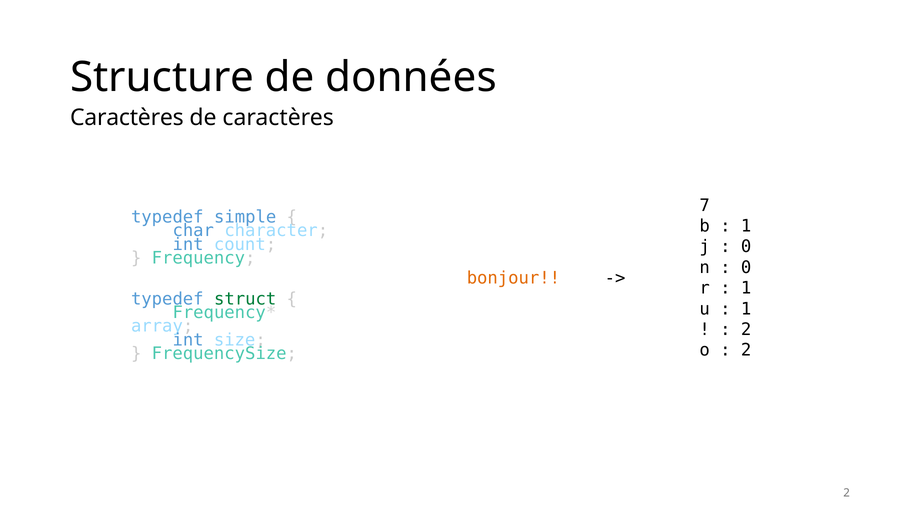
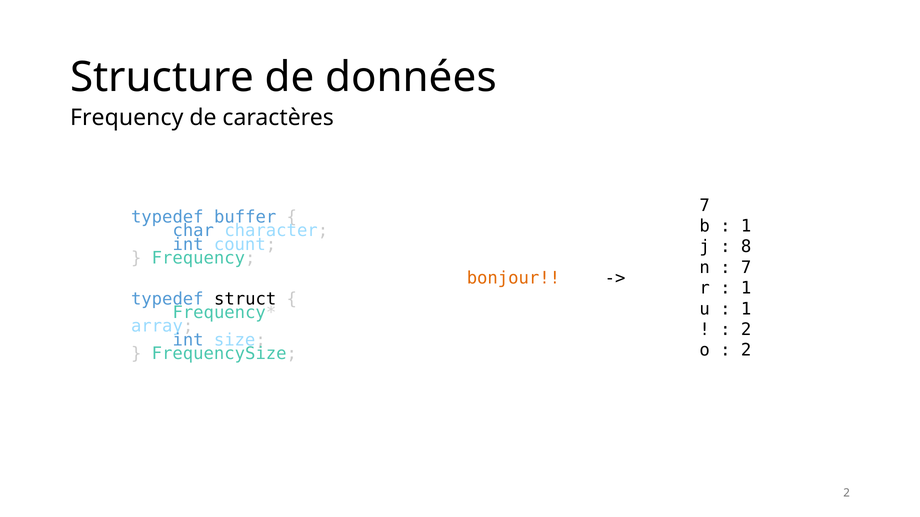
Caractères at (127, 118): Caractères -> Frequency
simple: simple -> buffer
0 at (746, 247): 0 -> 8
0 at (746, 268): 0 -> 7
struct colour: green -> black
